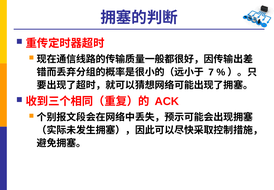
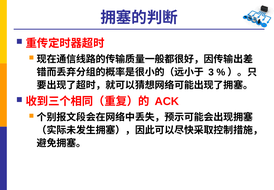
7: 7 -> 3
